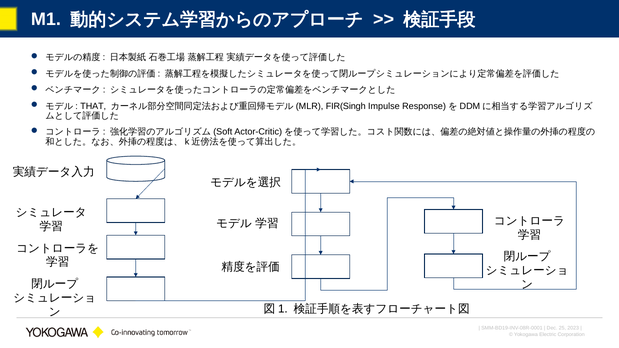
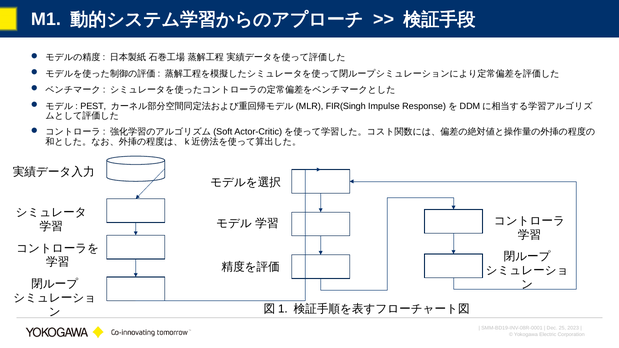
THAT: THAT -> PEST
